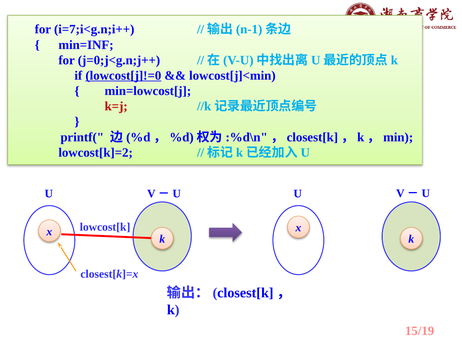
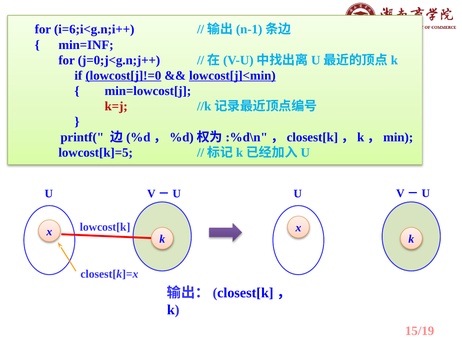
i=7;i<g.n;i++: i=7;i<g.n;i++ -> i=6;i<g.n;i++
lowcost[j]<min underline: none -> present
lowcost[k]=2: lowcost[k]=2 -> lowcost[k]=5
